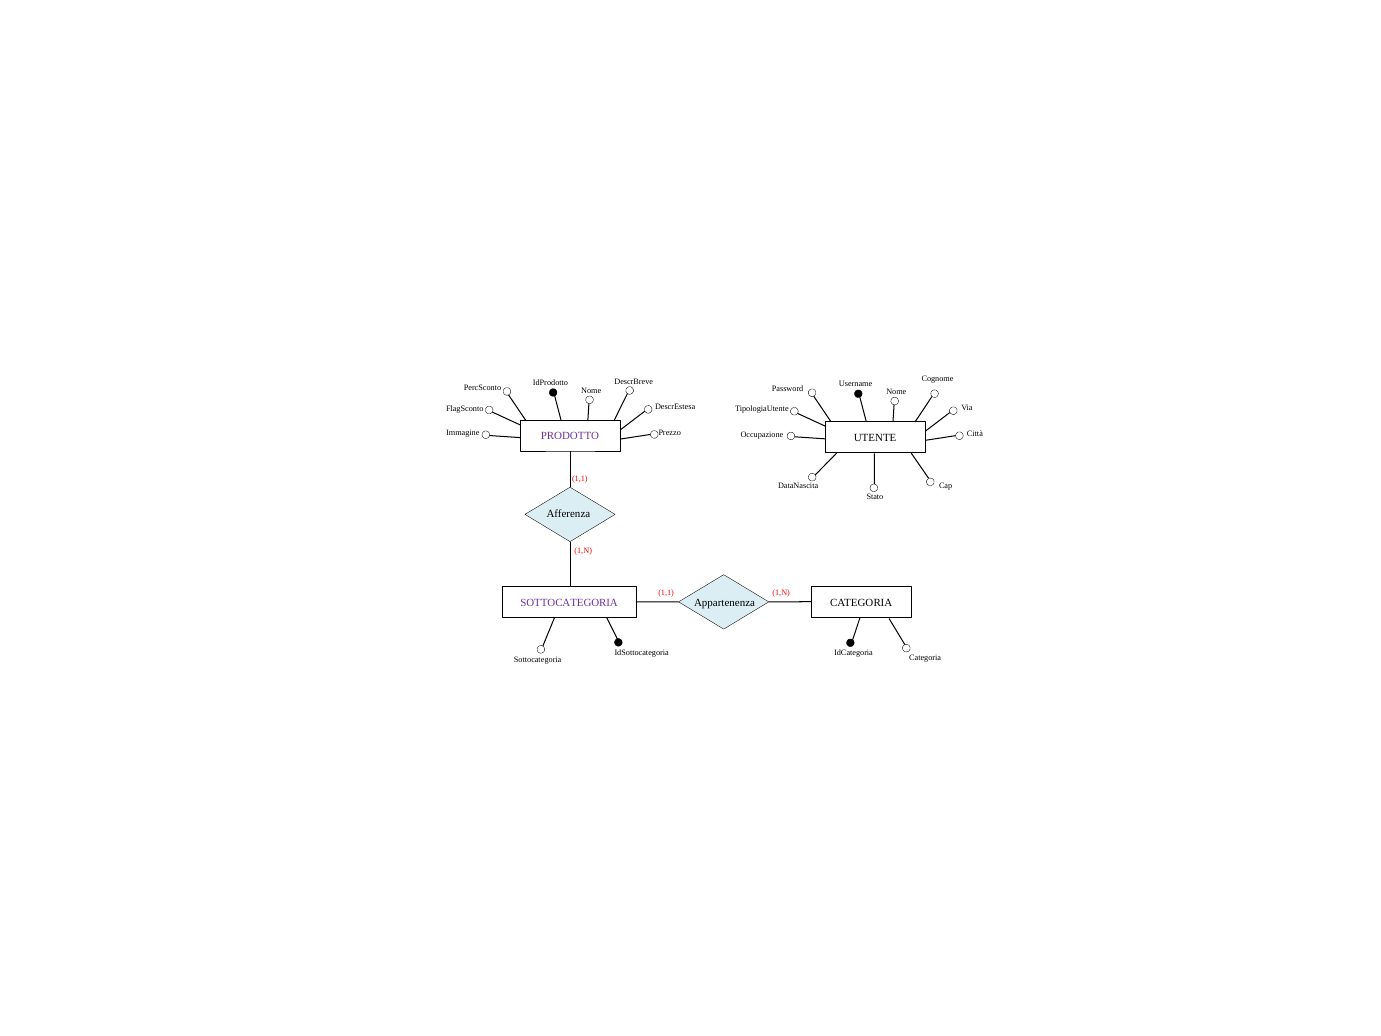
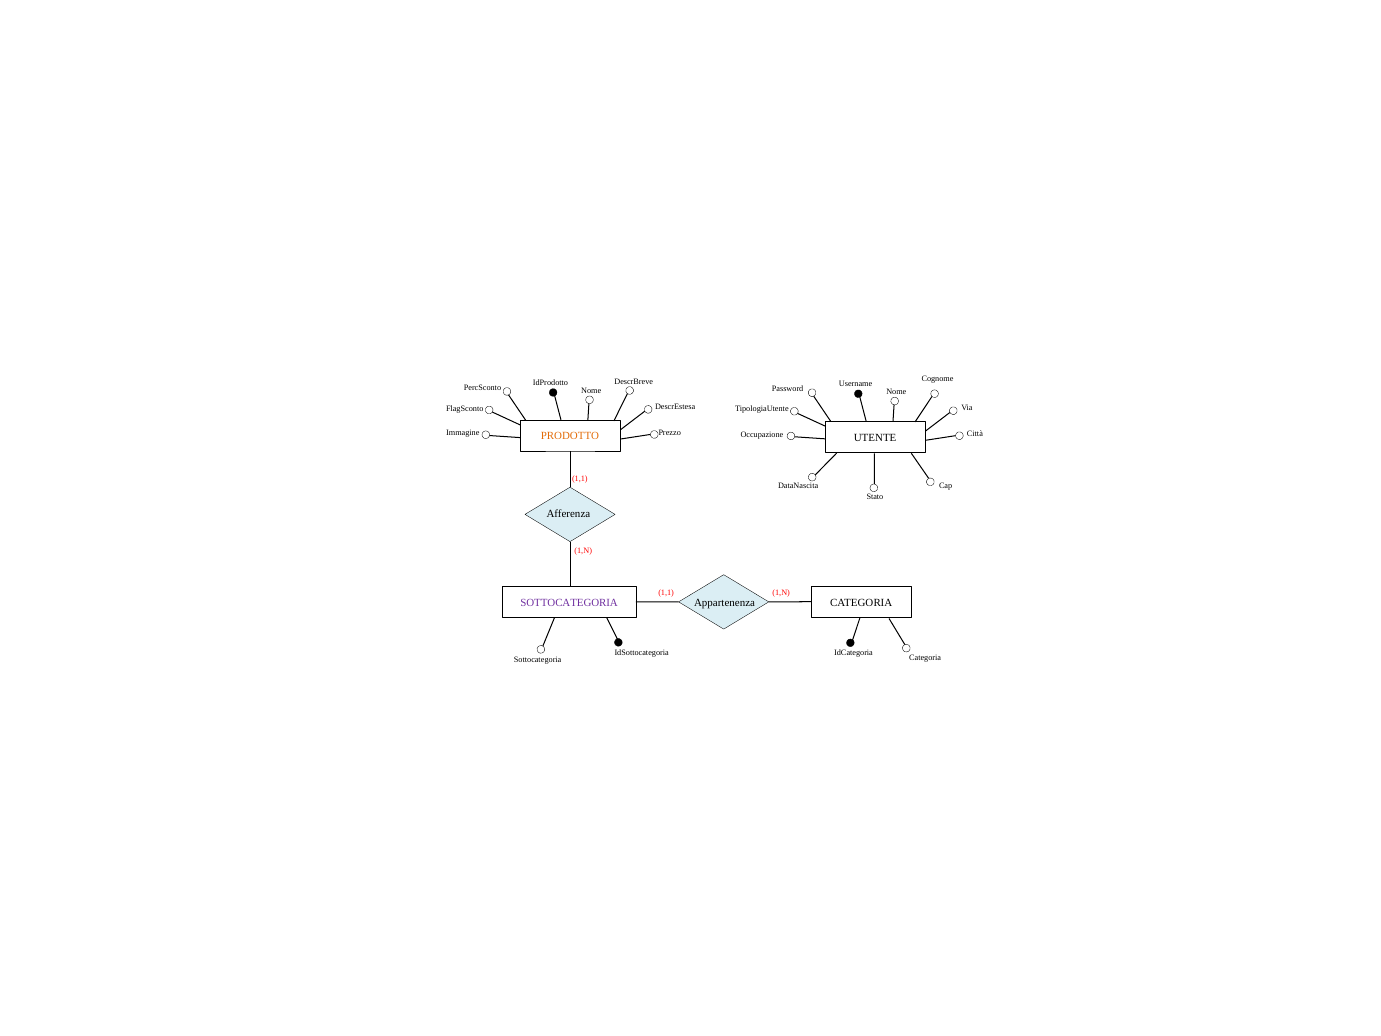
PRODOTTO colour: purple -> orange
